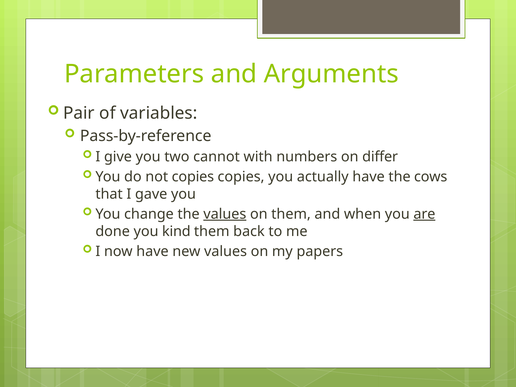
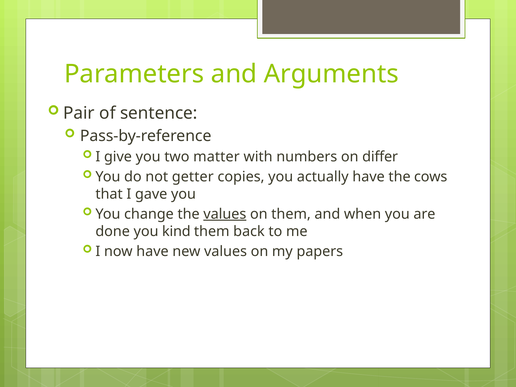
variables: variables -> sentence
cannot: cannot -> matter
not copies: copies -> getter
are underline: present -> none
